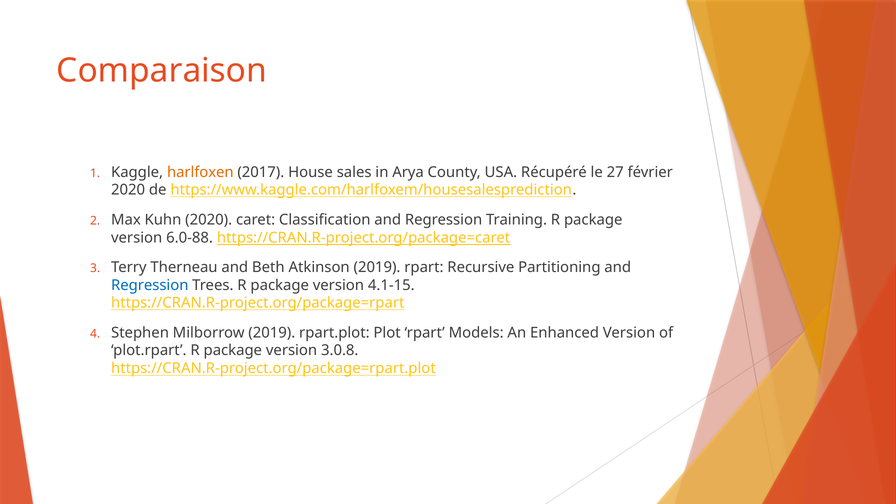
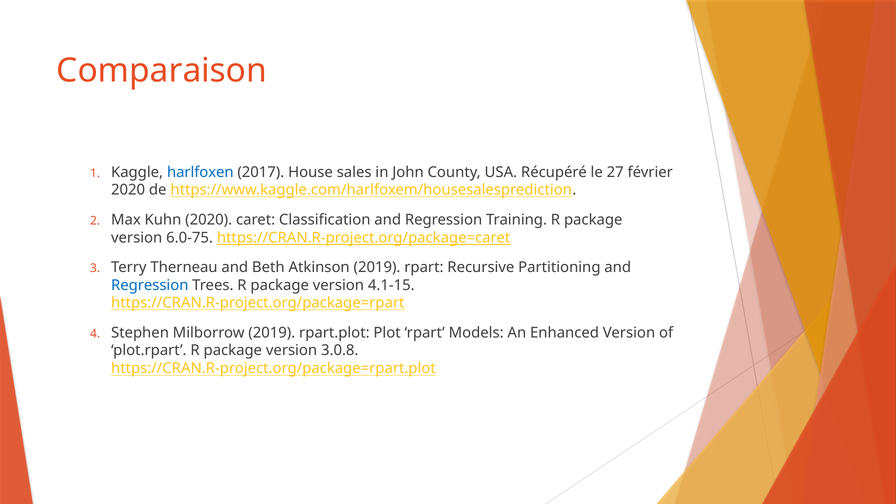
harlfoxen colour: orange -> blue
Arya: Arya -> John
6.0-88: 6.0-88 -> 6.0-75
